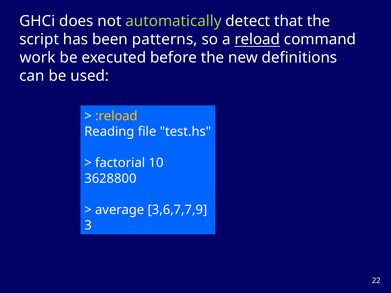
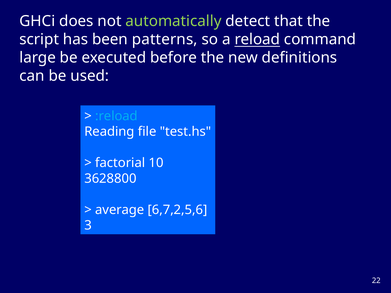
work: work -> large
:reload colour: yellow -> light blue
3,6,7,7,9: 3,6,7,7,9 -> 6,7,2,5,6
